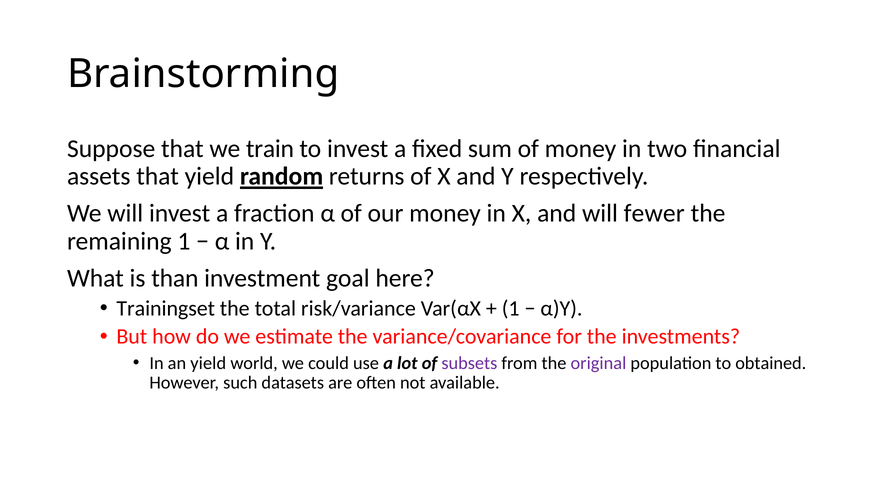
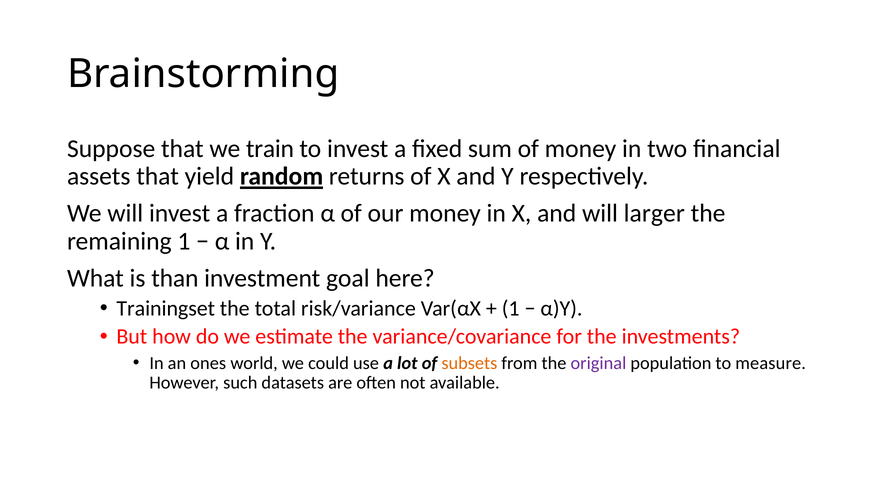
fewer: fewer -> larger
an yield: yield -> ones
subsets colour: purple -> orange
obtained: obtained -> measure
